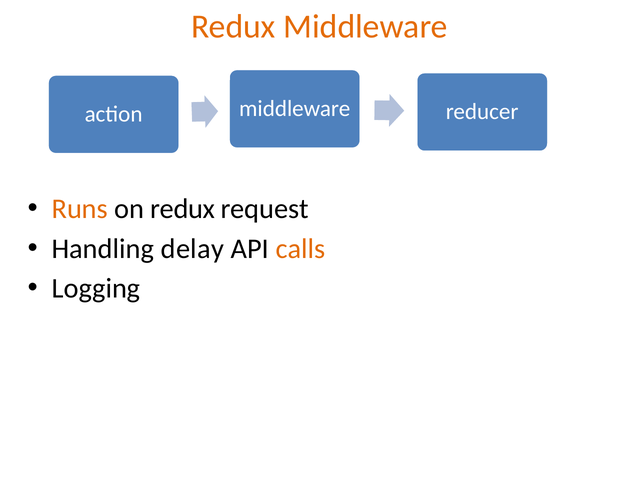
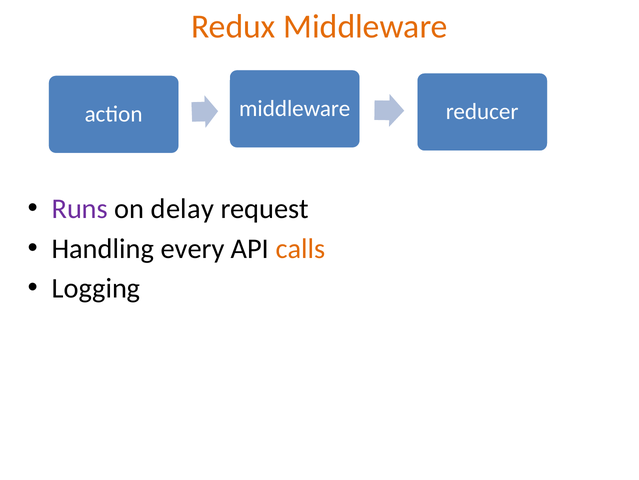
Runs colour: orange -> purple
on redux: redux -> delay
delay: delay -> every
